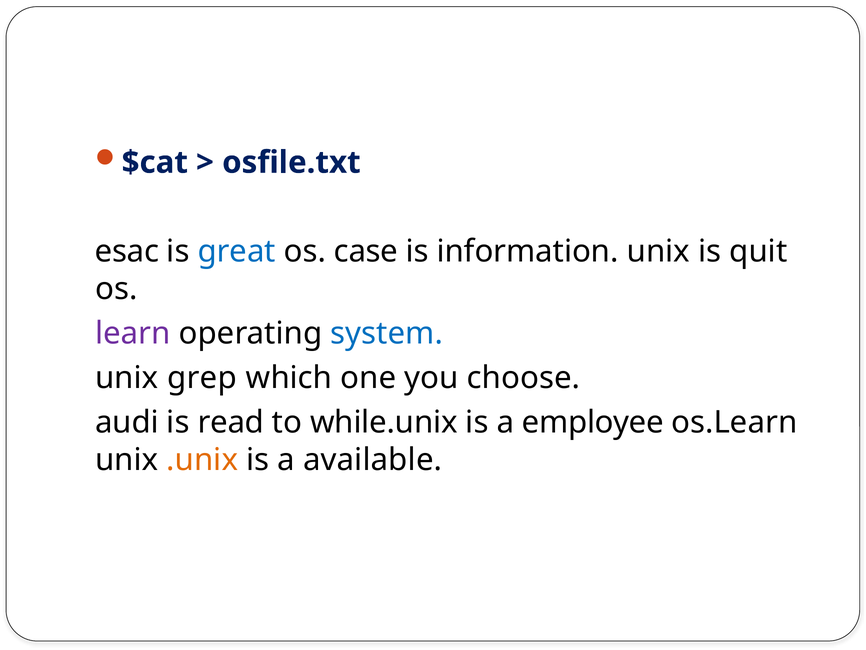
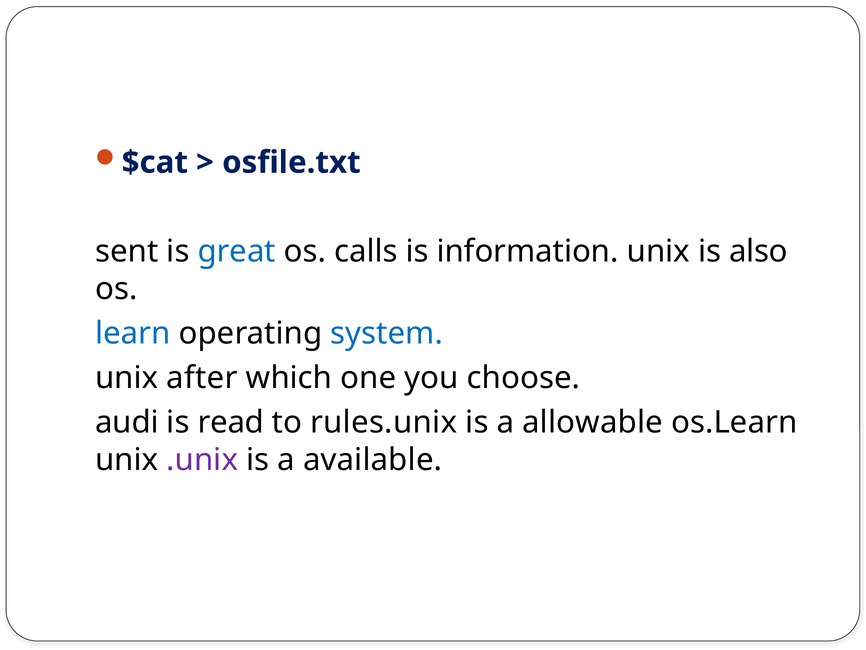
esac: esac -> sent
case: case -> calls
quit: quit -> also
learn colour: purple -> blue
grep: grep -> after
while.unix: while.unix -> rules.unix
employee: employee -> allowable
.unix colour: orange -> purple
